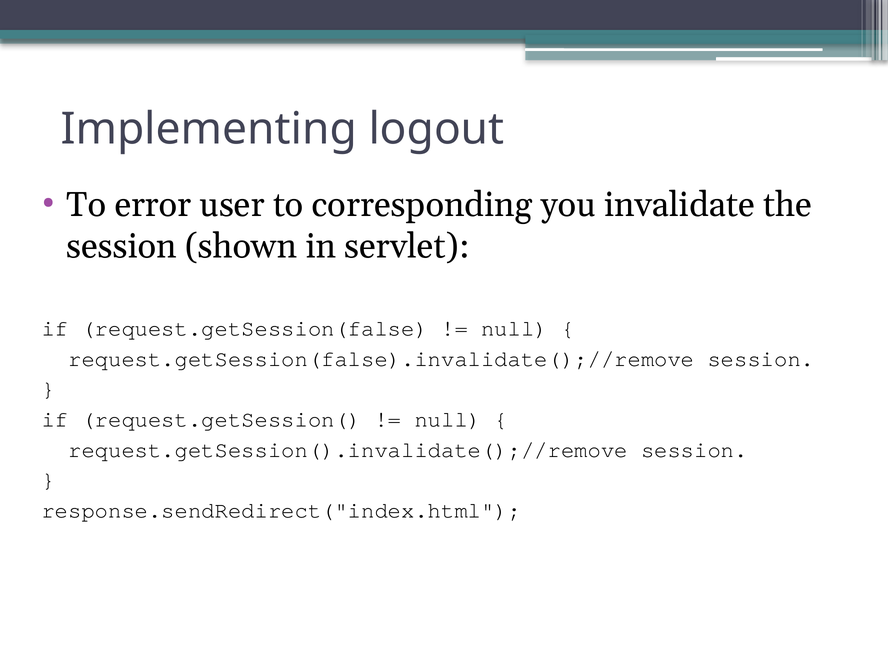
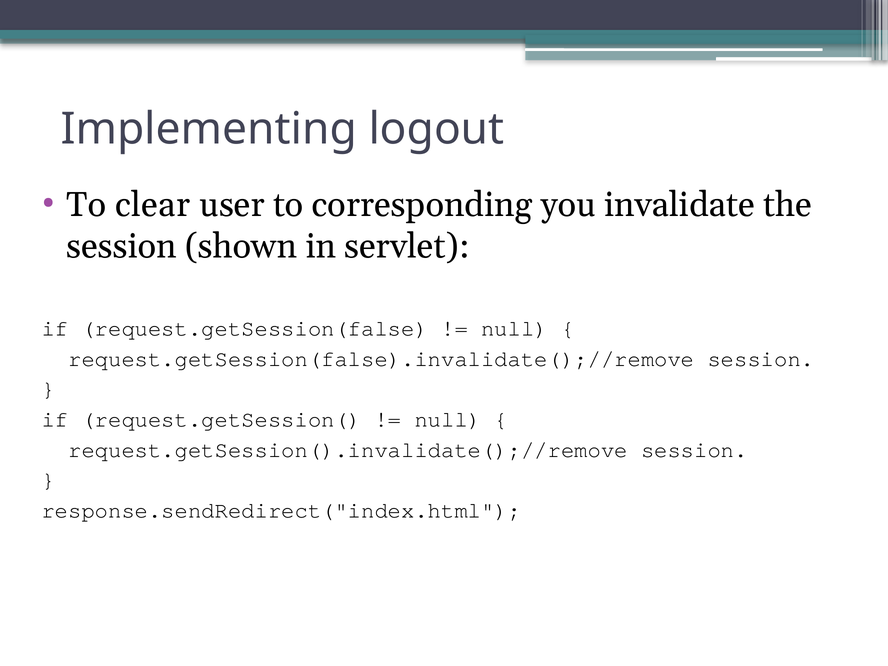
error: error -> clear
